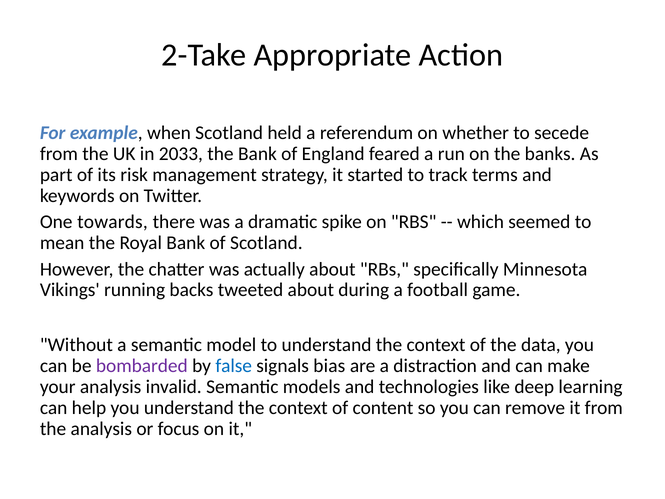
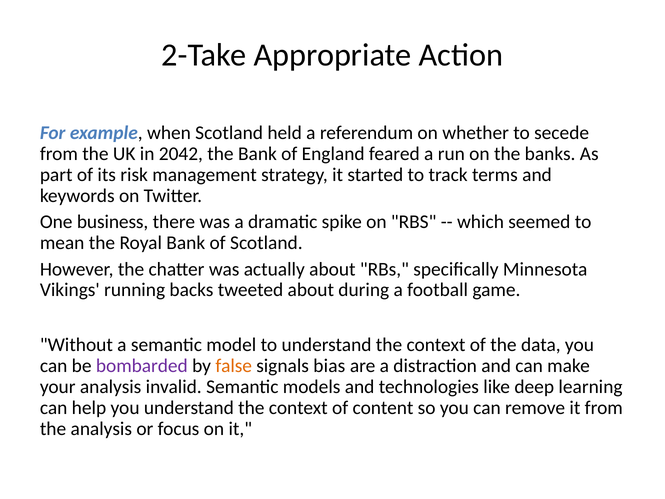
2033: 2033 -> 2042
towards: towards -> business
false colour: blue -> orange
